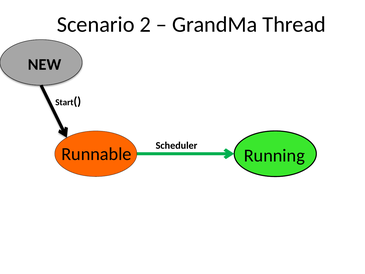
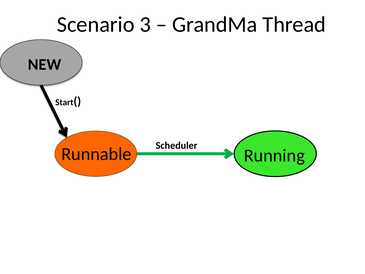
2: 2 -> 3
